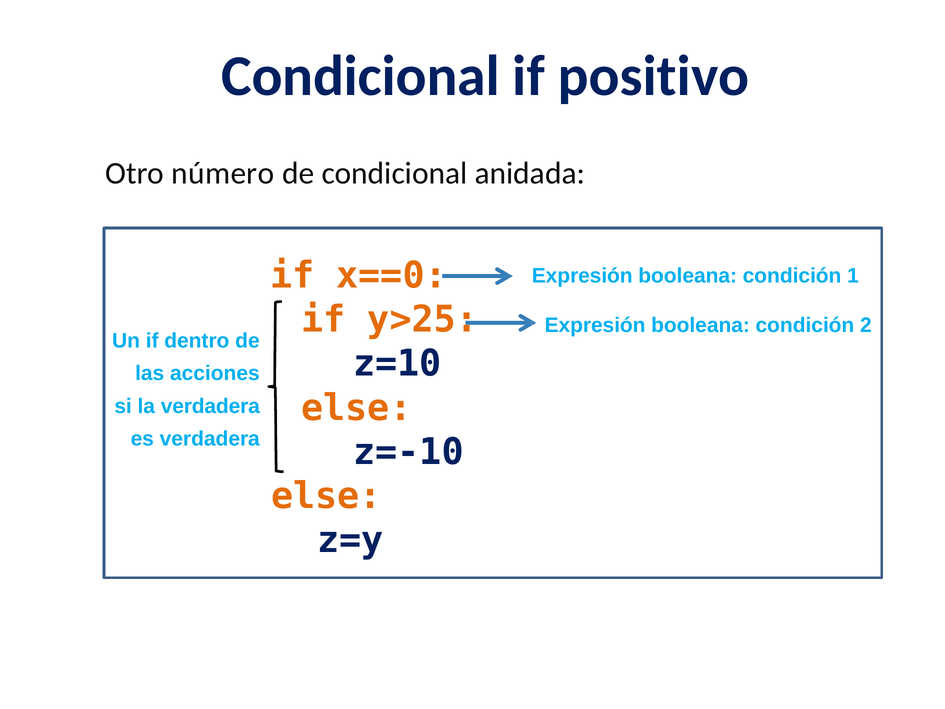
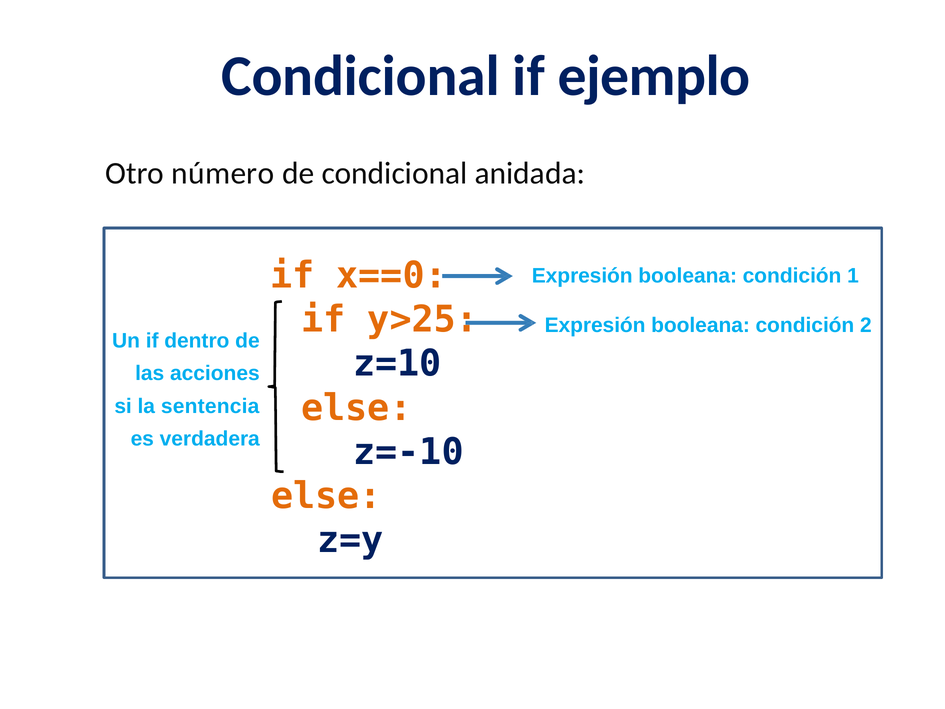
positivo: positivo -> ejemplo
la verdadera: verdadera -> sentencia
